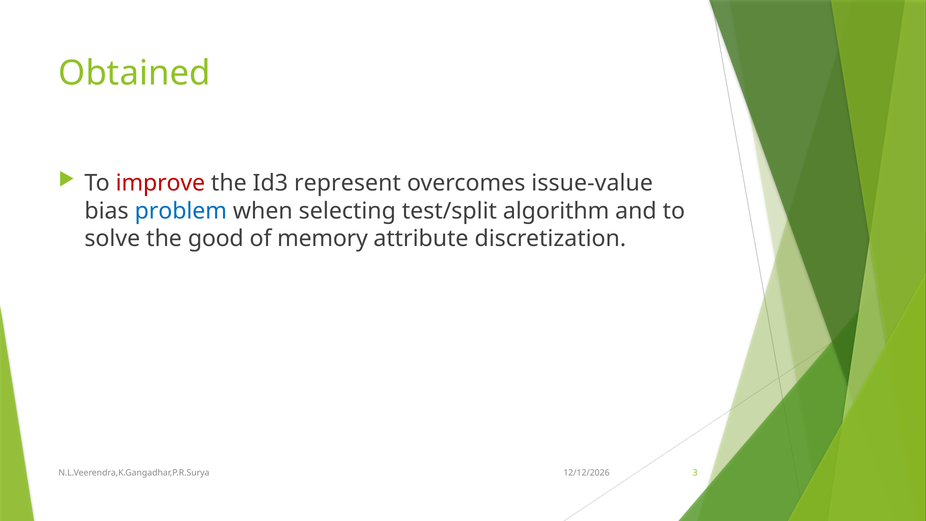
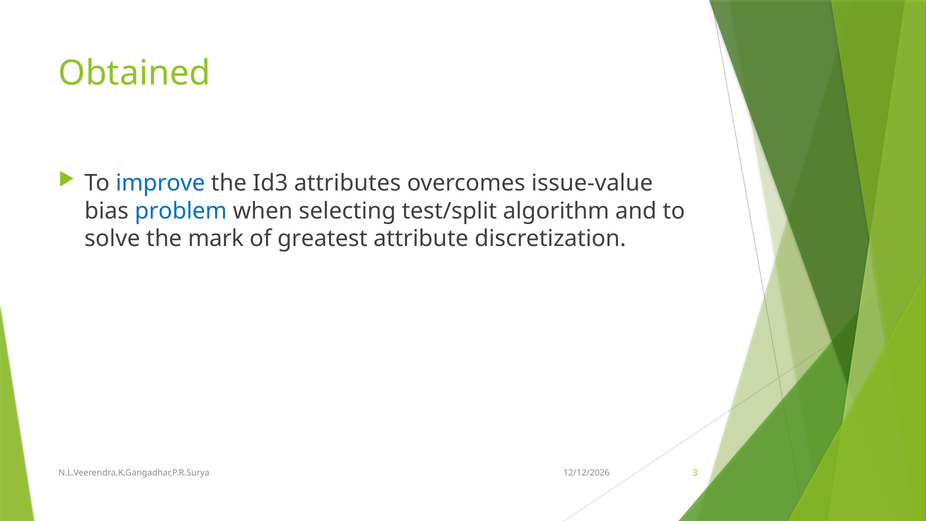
improve colour: red -> blue
represent: represent -> attributes
good: good -> mark
memory: memory -> greatest
